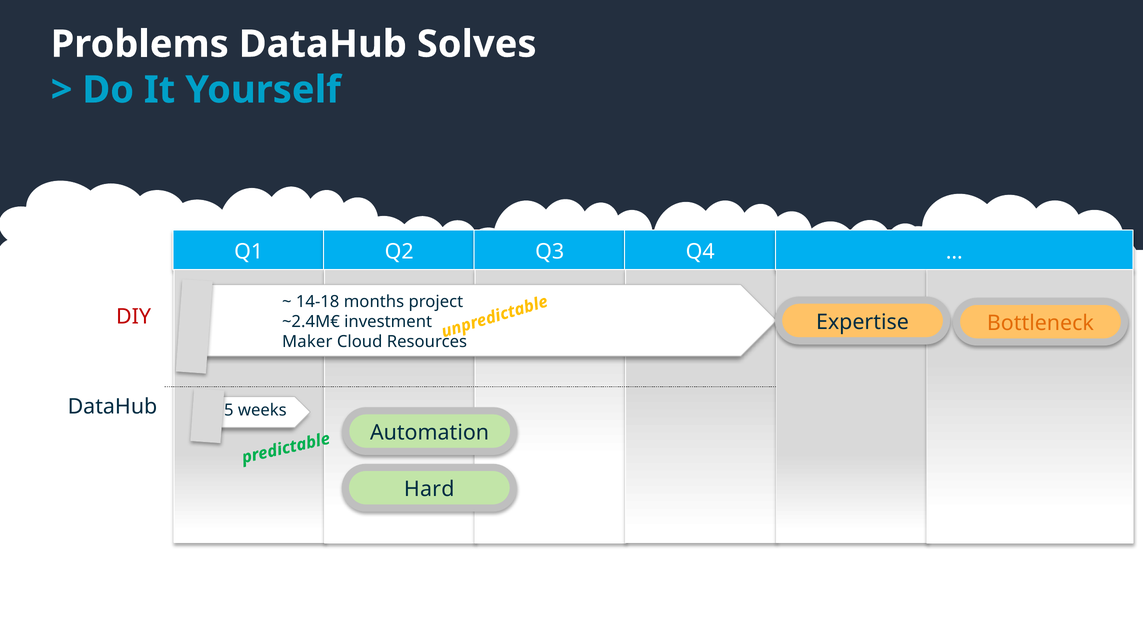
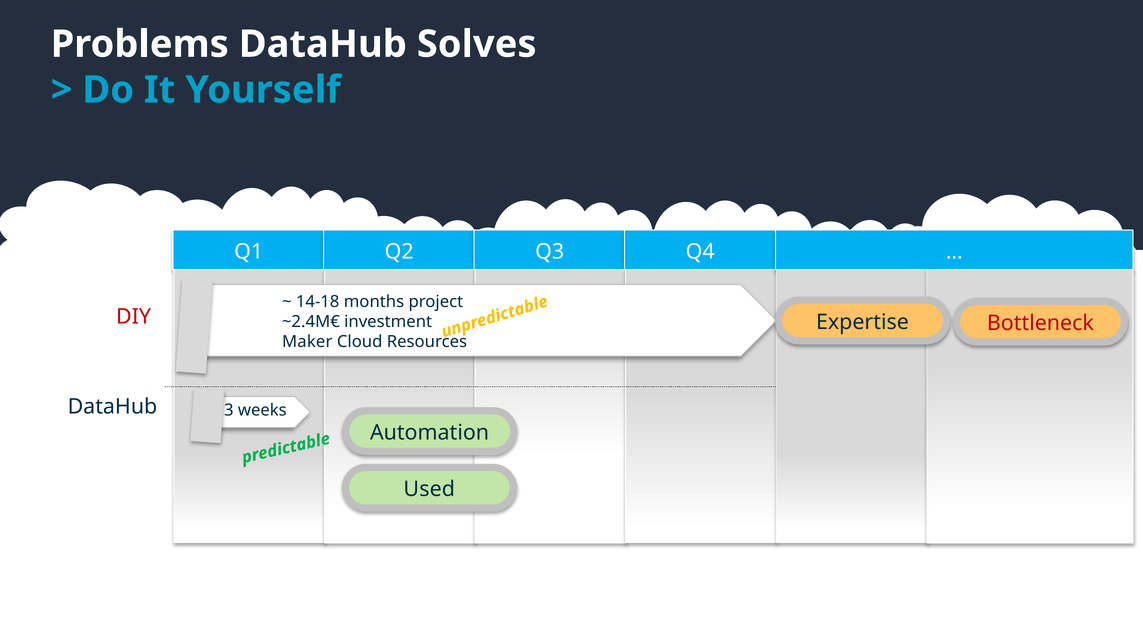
Bottleneck colour: orange -> red
5: 5 -> 3
Hard: Hard -> Used
